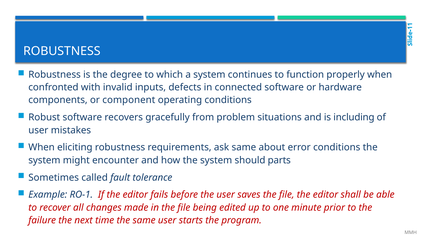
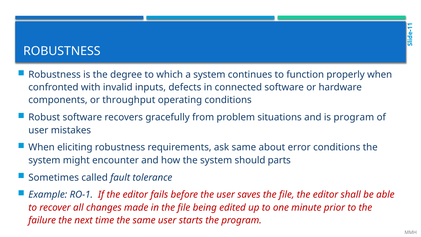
component: component -> throughput
is including: including -> program
